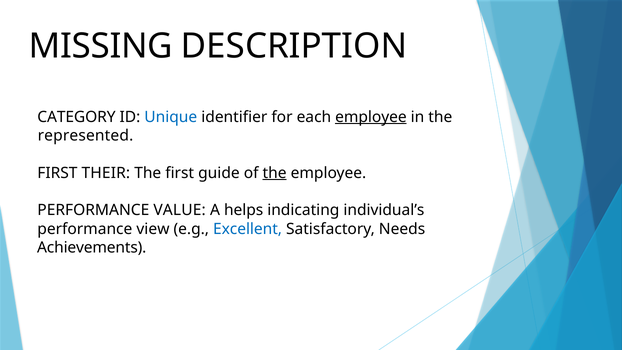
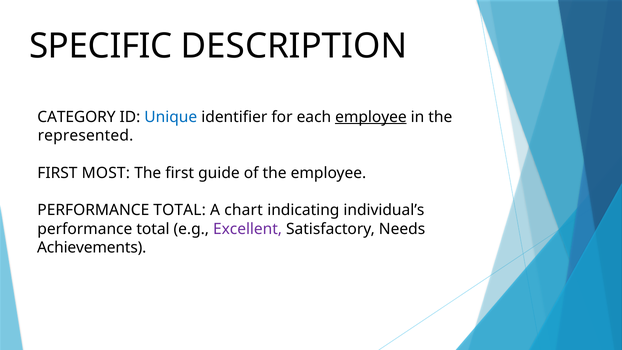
MISSING: MISSING -> SPECIFIC
THEIR: THEIR -> MOST
the at (275, 173) underline: present -> none
VALUE at (180, 210): VALUE -> TOTAL
helps: helps -> chart
view at (153, 229): view -> total
Excellent colour: blue -> purple
